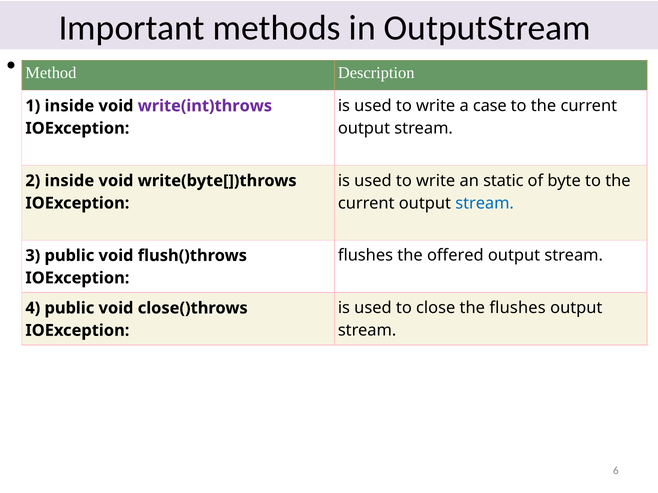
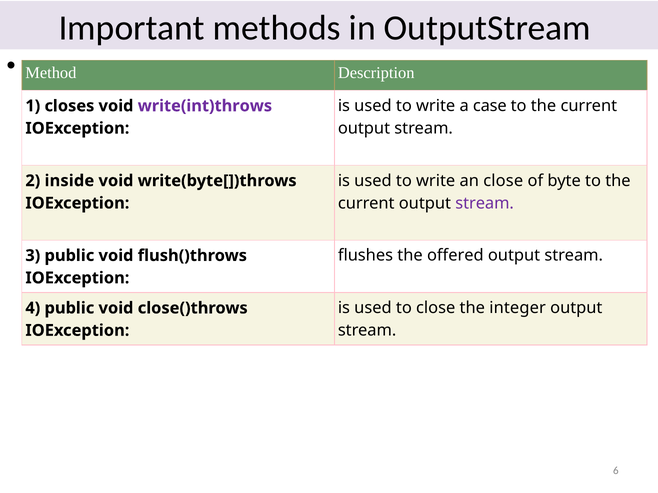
1 inside: inside -> closes
an static: static -> close
stream at (485, 203) colour: blue -> purple
the flushes: flushes -> integer
